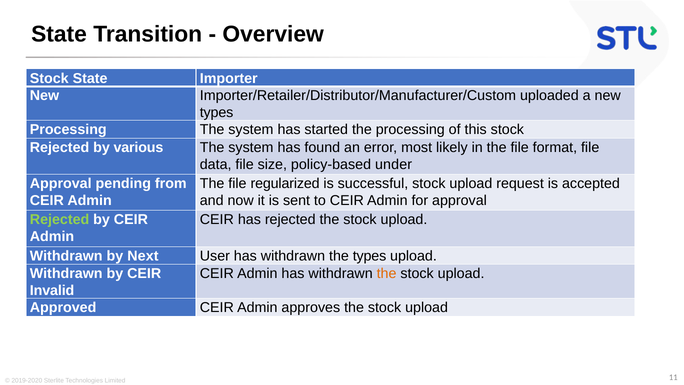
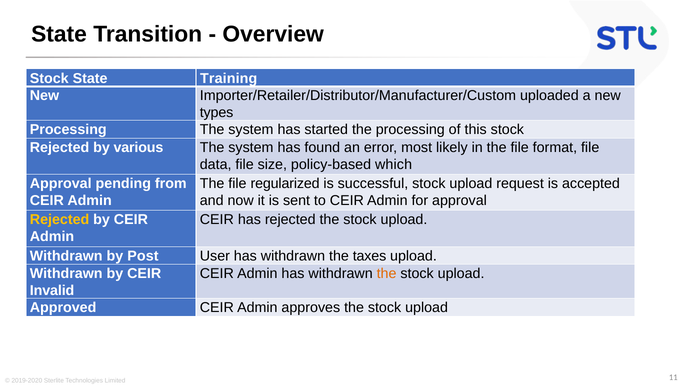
Importer: Importer -> Training
under: under -> which
Rejected at (60, 220) colour: light green -> yellow
Next: Next -> Post
the types: types -> taxes
